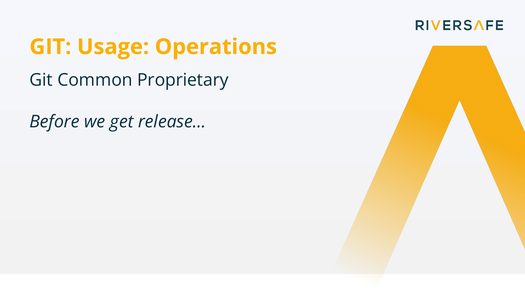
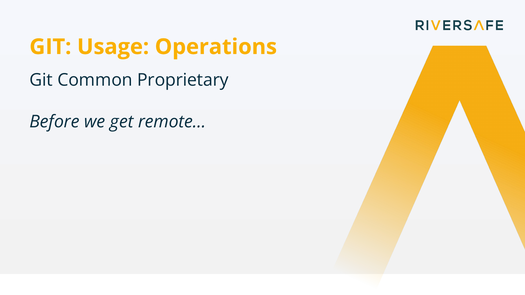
release…: release… -> remote…
